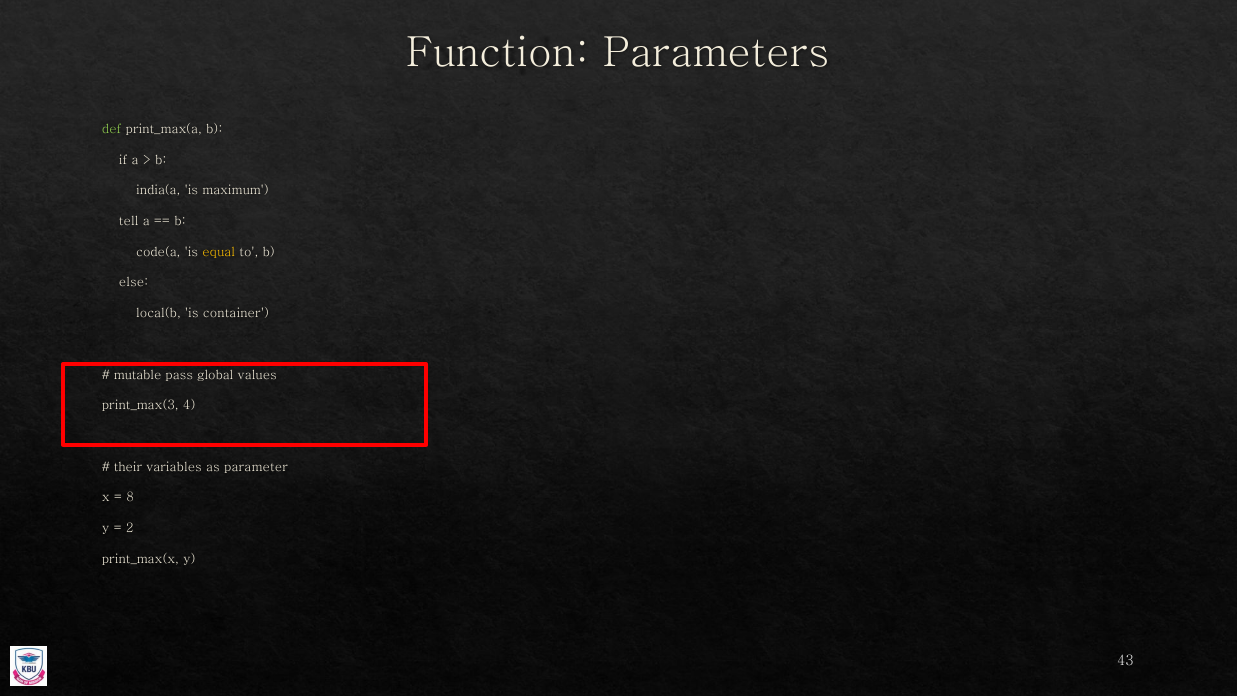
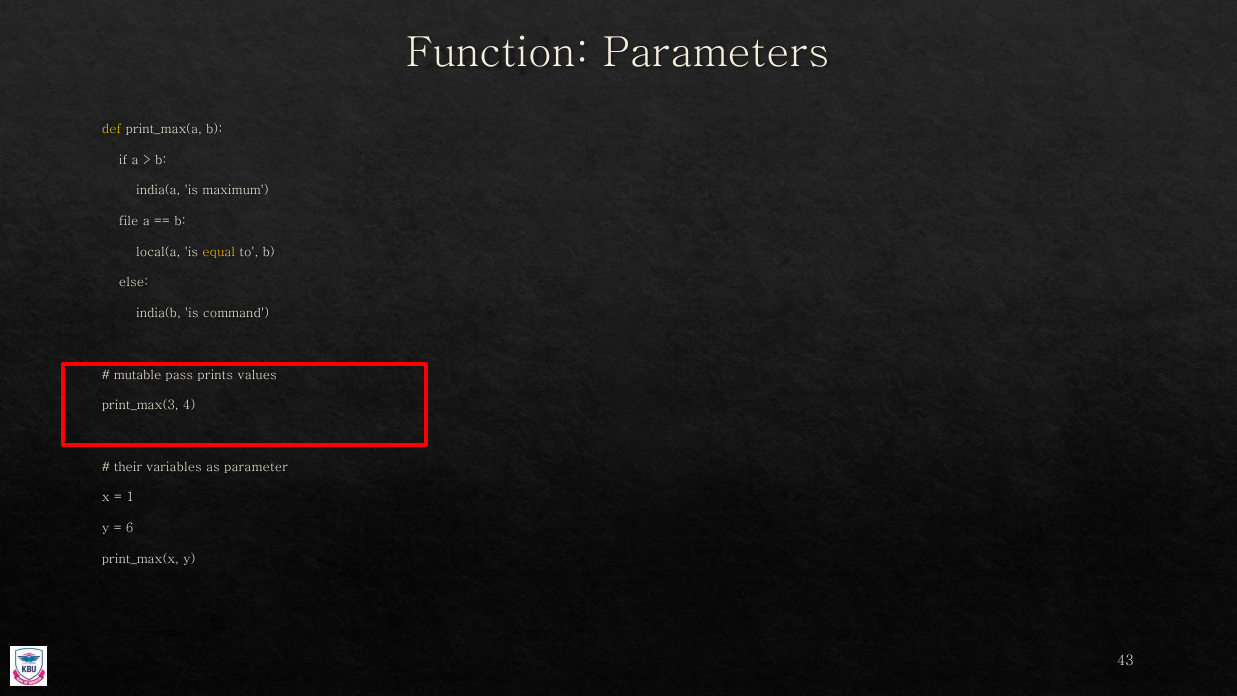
def colour: light green -> yellow
tell: tell -> file
code(a: code(a -> local(a
local(b: local(b -> india(b
container: container -> command
global: global -> prints
8: 8 -> 1
2: 2 -> 6
